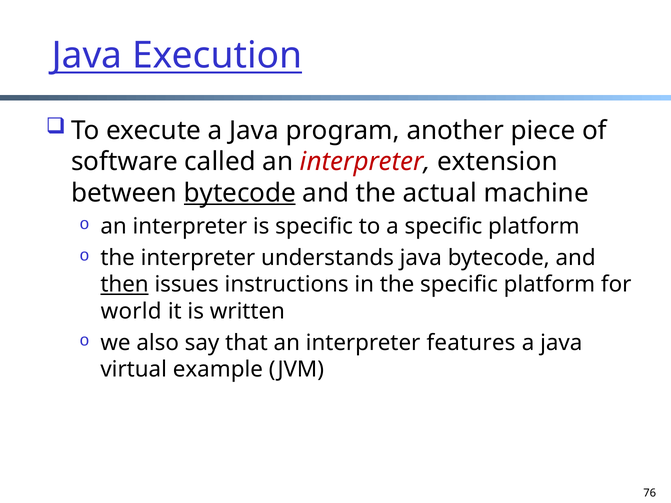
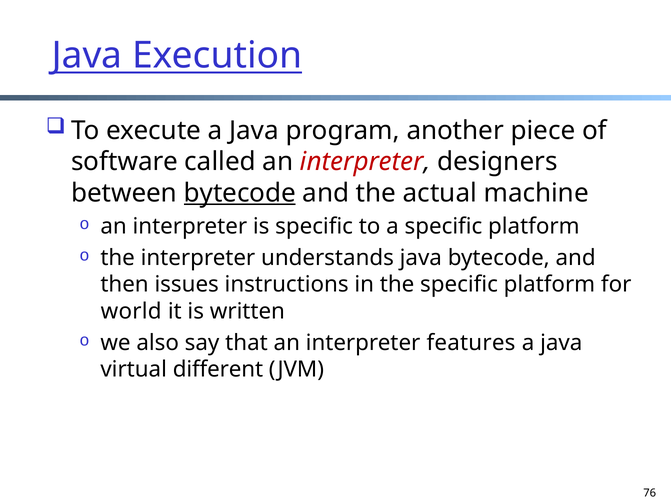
extension: extension -> designers
then underline: present -> none
example: example -> different
